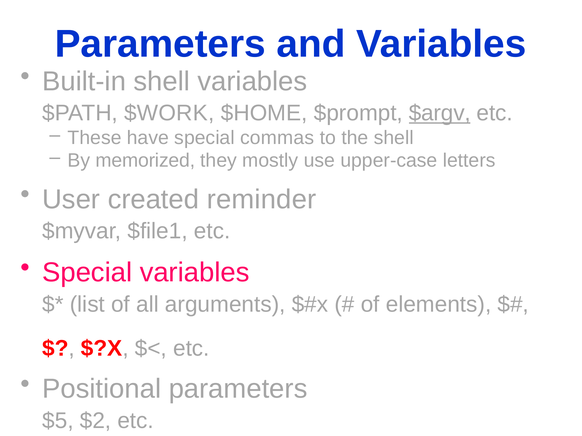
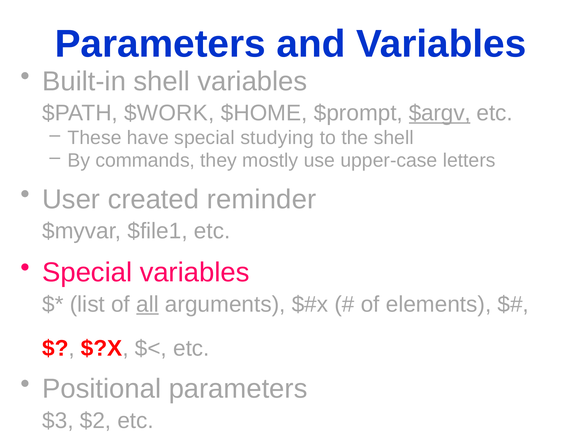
commas: commas -> studying
memorized: memorized -> commands
all underline: none -> present
$5: $5 -> $3
